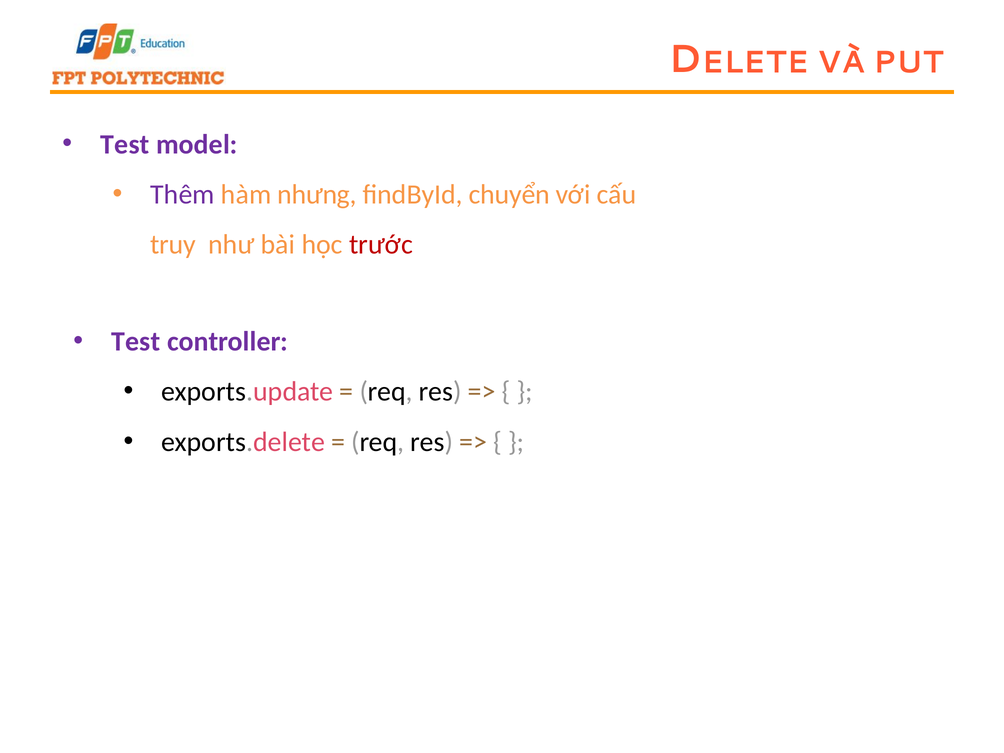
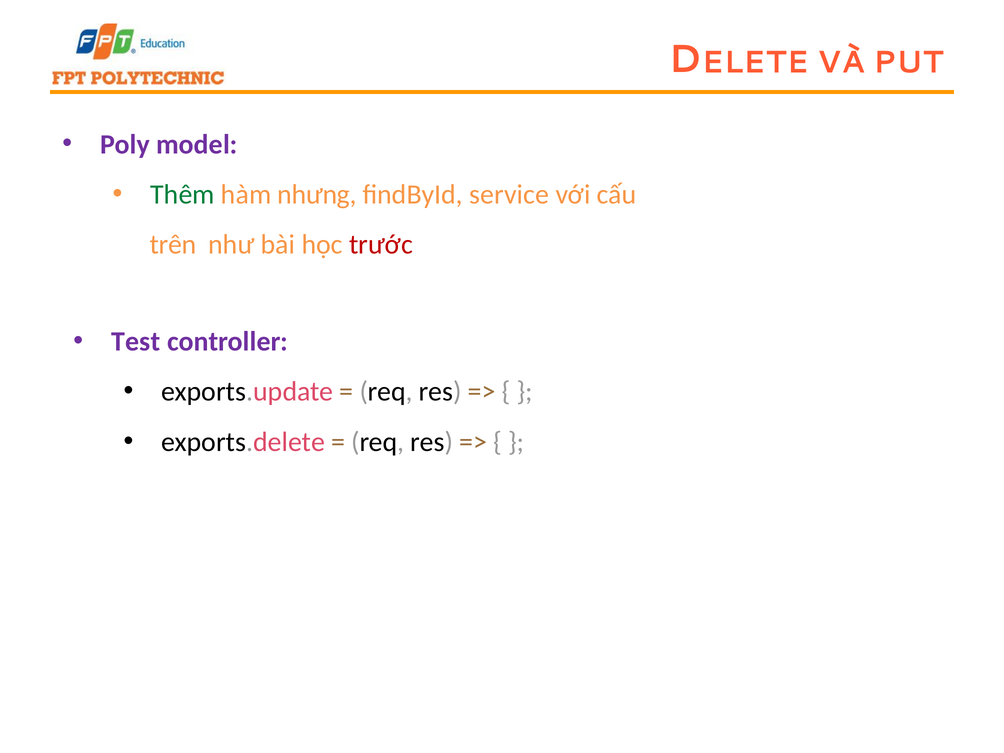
Test at (125, 144): Test -> Poly
Thêm colour: purple -> green
chuyển: chuyển -> service
truy: truy -> trên
